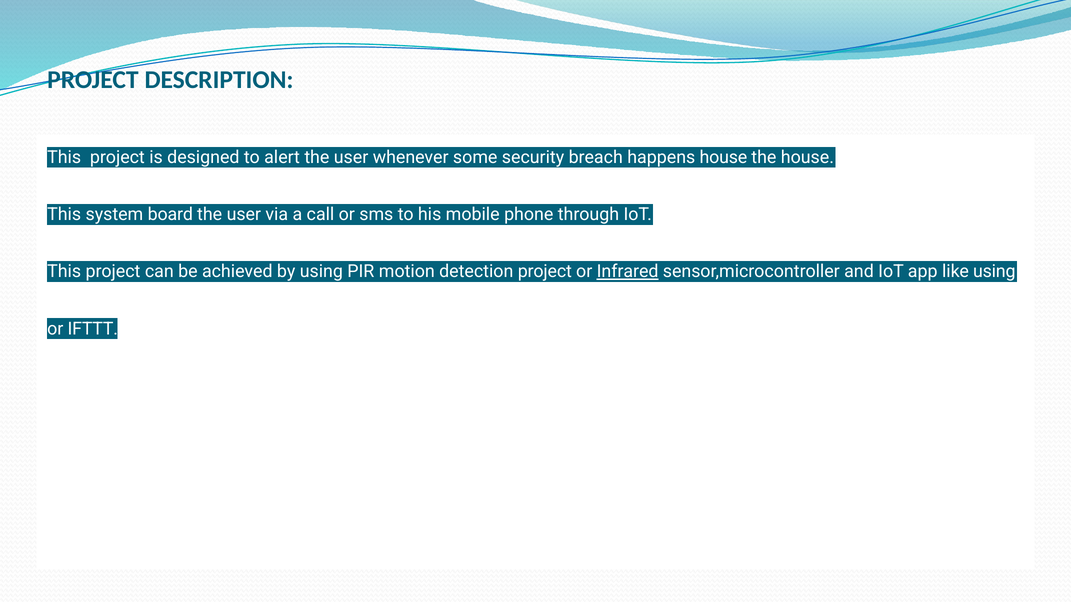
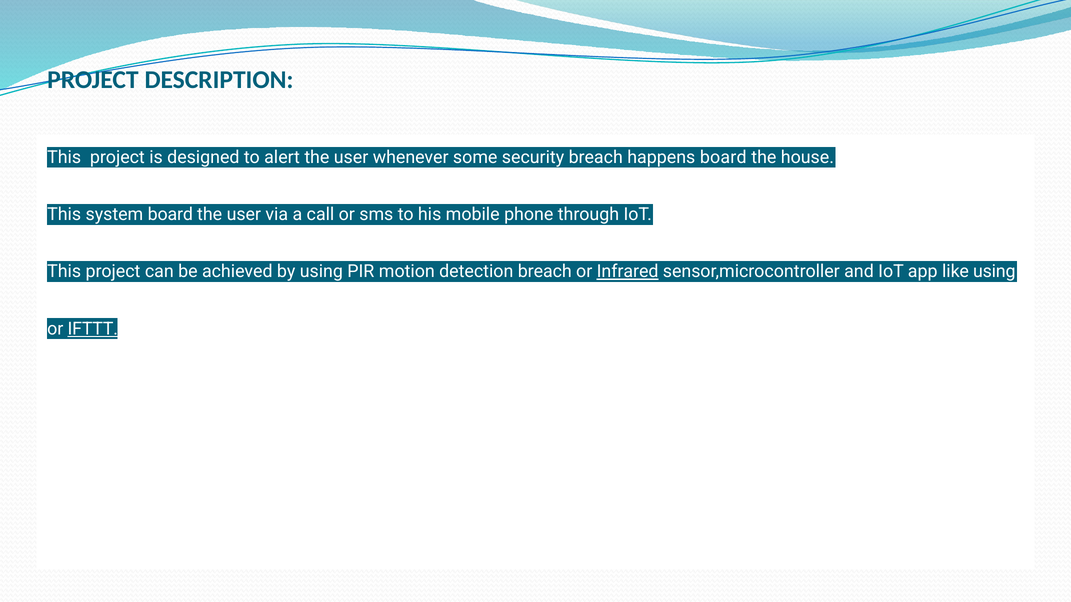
happens house: house -> board
detection project: project -> breach
IFTTT underline: none -> present
